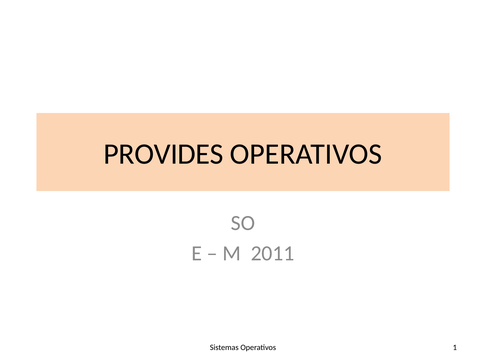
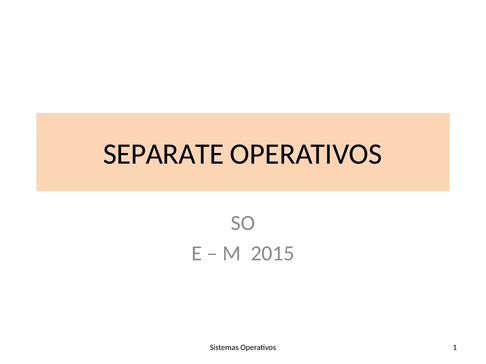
PROVIDES: PROVIDES -> SEPARATE
2011: 2011 -> 2015
